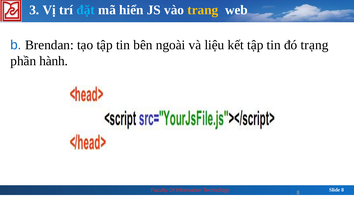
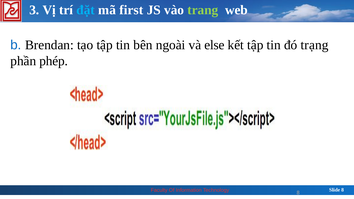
hiển: hiển -> first
trang colour: yellow -> light green
liệu: liệu -> else
hành: hành -> phép
